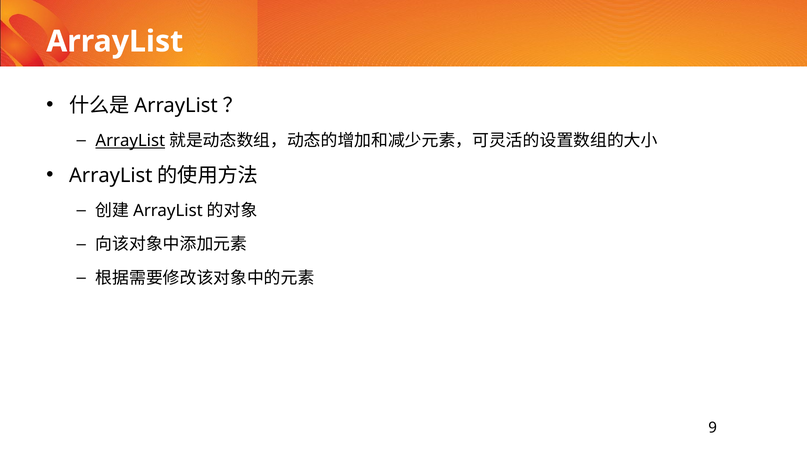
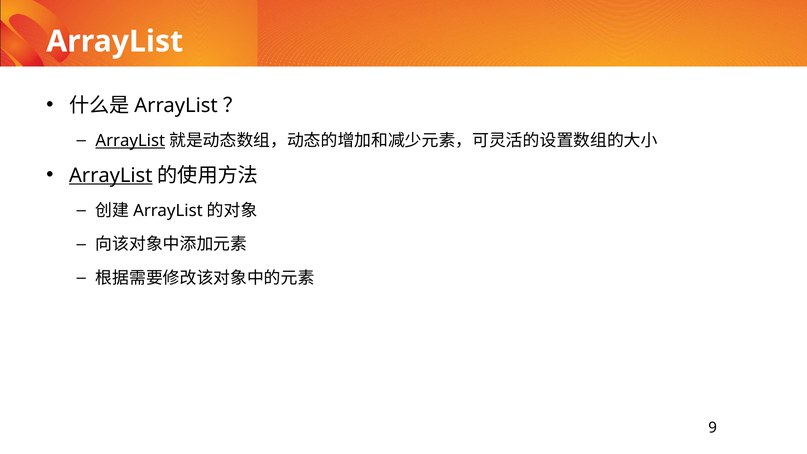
ArrayList at (111, 175) underline: none -> present
